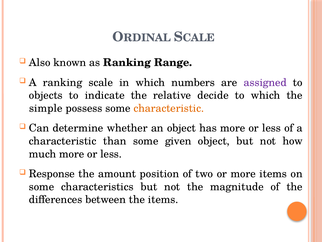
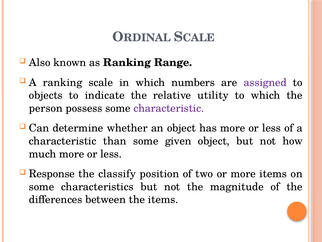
decide: decide -> utility
simple: simple -> person
characteristic at (169, 108) colour: orange -> purple
amount: amount -> classify
